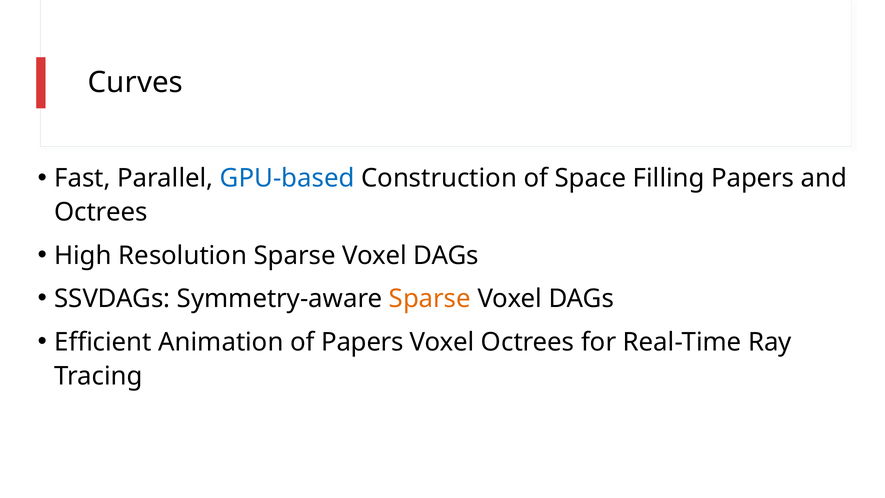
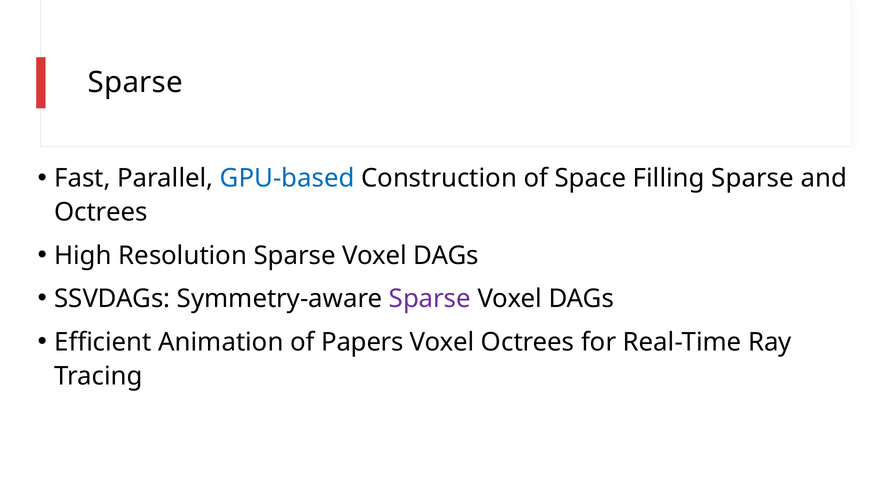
Curves at (135, 82): Curves -> Sparse
Filling Papers: Papers -> Sparse
Sparse at (430, 299) colour: orange -> purple
